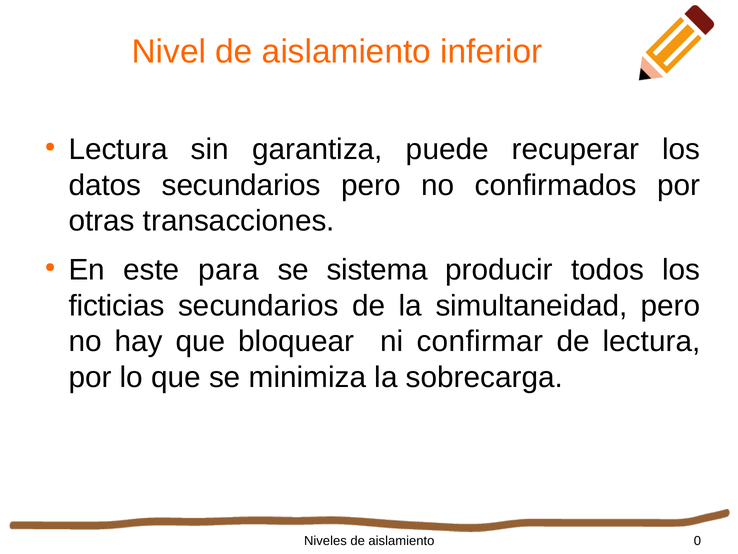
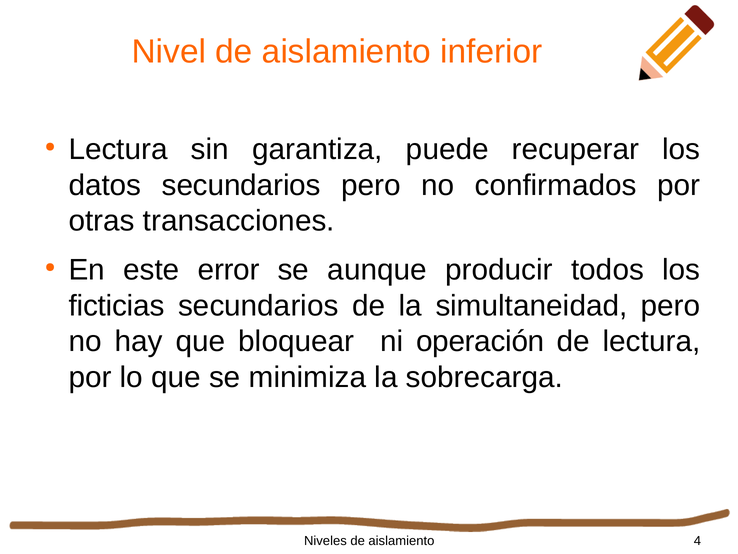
para: para -> error
sistema: sistema -> aunque
confirmar: confirmar -> operación
0: 0 -> 4
